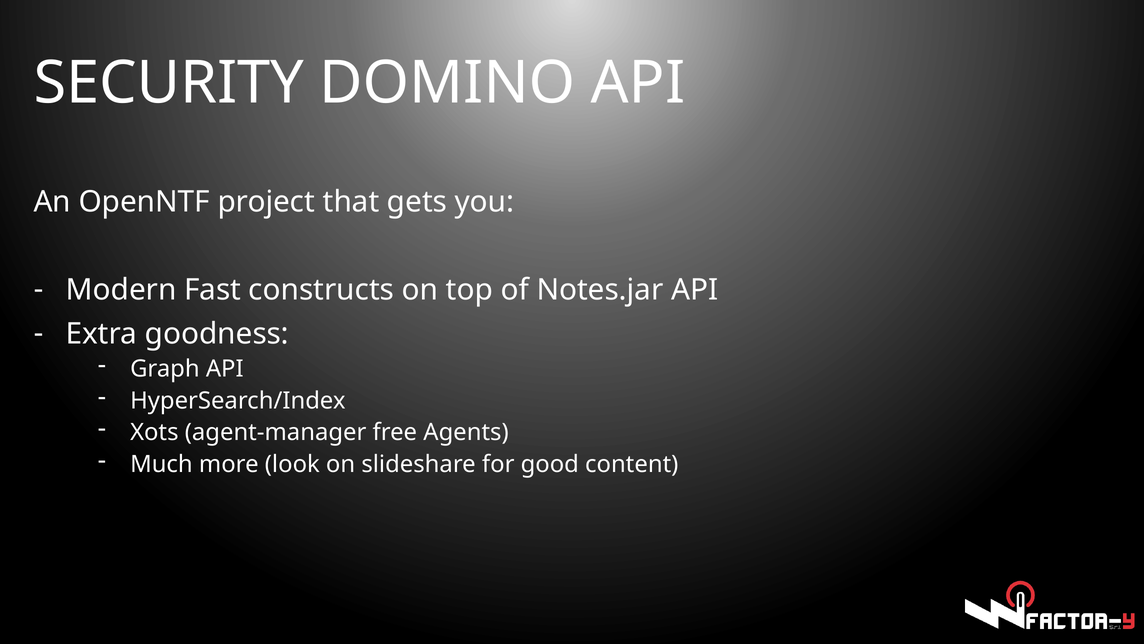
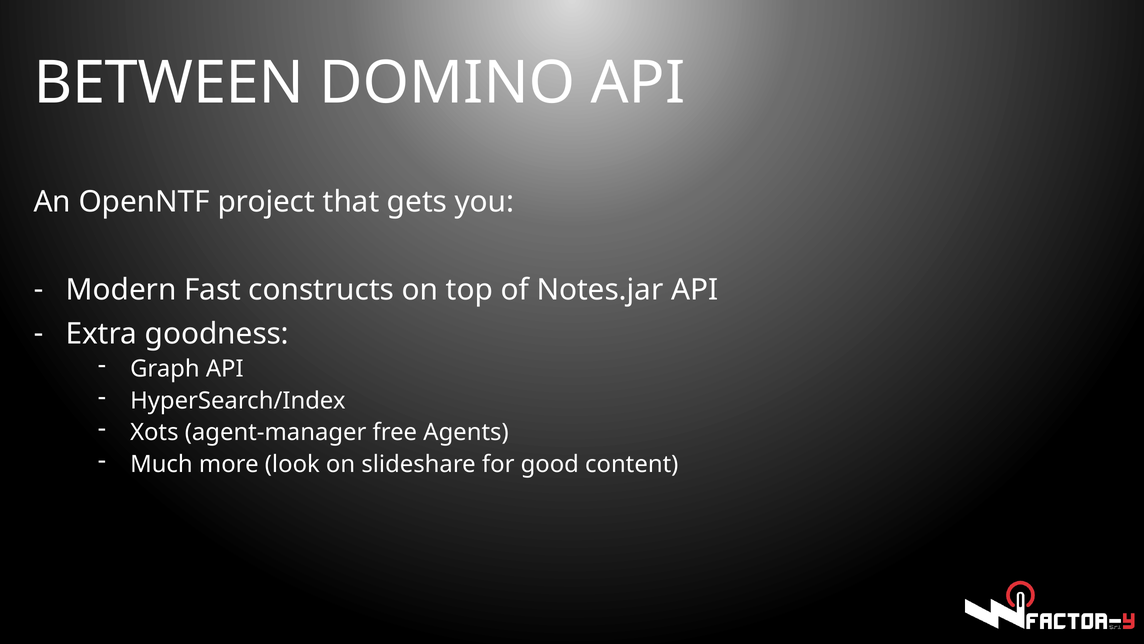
SECURITY: SECURITY -> BETWEEN
